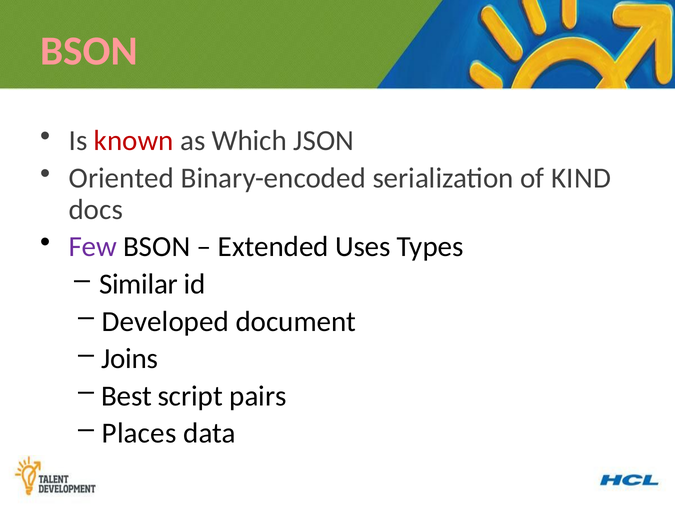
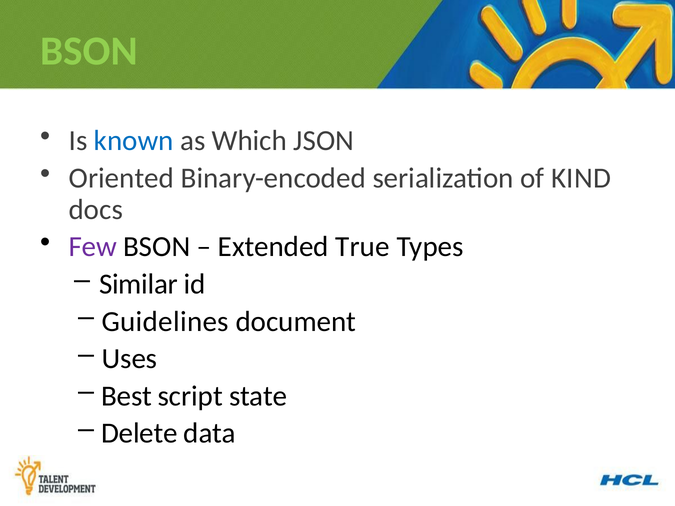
BSON at (89, 51) colour: pink -> light green
known colour: red -> blue
Uses: Uses -> True
Developed: Developed -> Guidelines
Joins: Joins -> Uses
pairs: pairs -> state
Places: Places -> Delete
